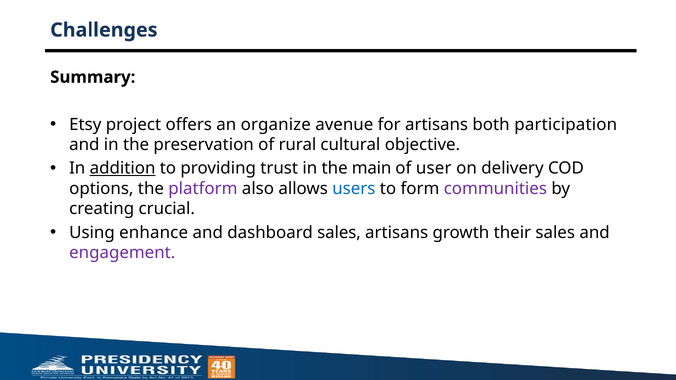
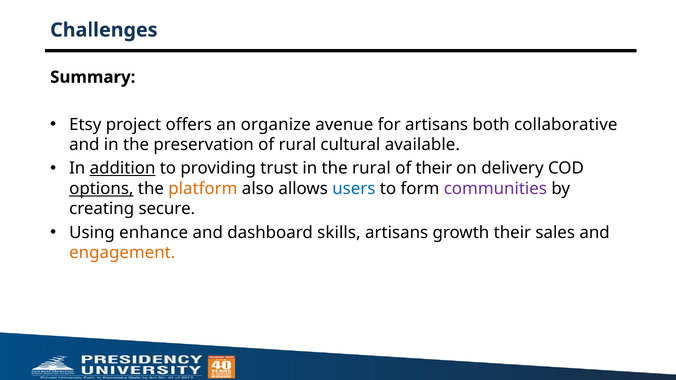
participation: participation -> collaborative
objective: objective -> available
the main: main -> rural
of user: user -> their
options underline: none -> present
platform colour: purple -> orange
crucial: crucial -> secure
dashboard sales: sales -> skills
engagement colour: purple -> orange
